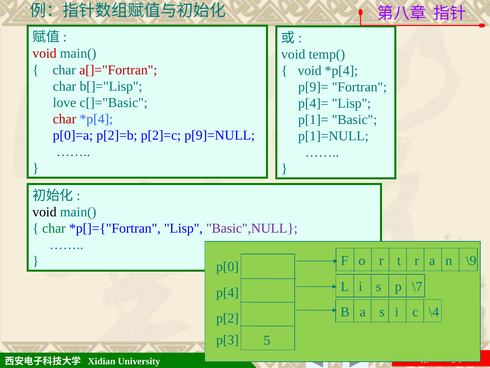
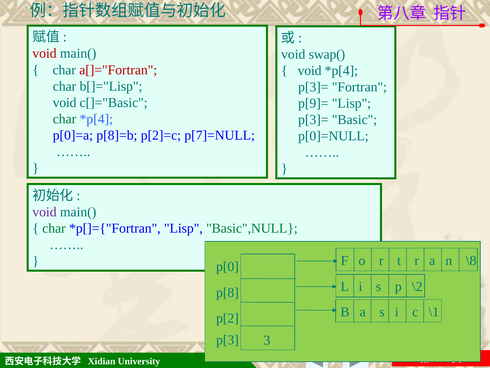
temp(: temp( -> swap(
p[9]= at (313, 87): p[9]= -> p[3]=
love at (65, 102): love -> void
p[4]=: p[4]= -> p[9]=
char at (65, 119) colour: red -> green
p[1]= at (313, 120): p[1]= -> p[3]=
p[2]=b: p[2]=b -> p[8]=b
p[9]=NULL: p[9]=NULL -> p[7]=NULL
p[1]=NULL: p[1]=NULL -> p[0]=NULL
void at (44, 212) colour: black -> purple
Basic",NULL colour: purple -> green
\9: \9 -> \8
\7: \7 -> \2
p[4: p[4 -> p[8
\4: \4 -> \1
5: 5 -> 3
